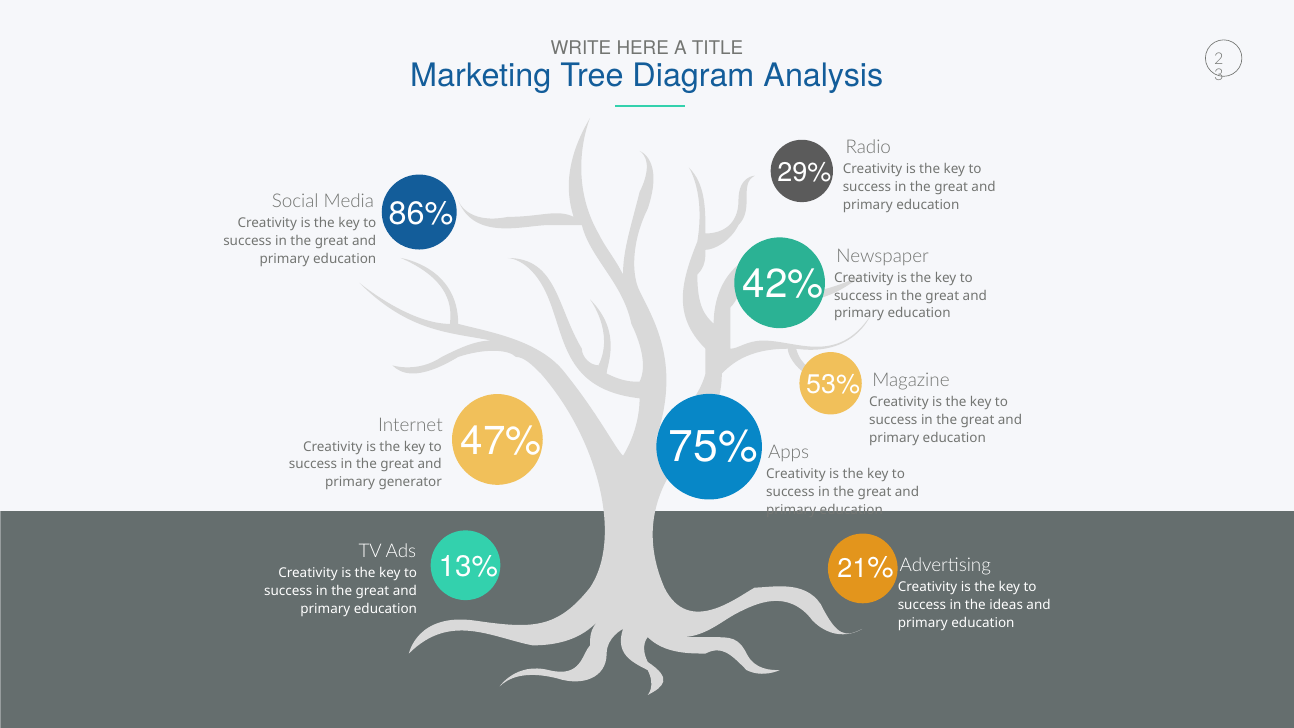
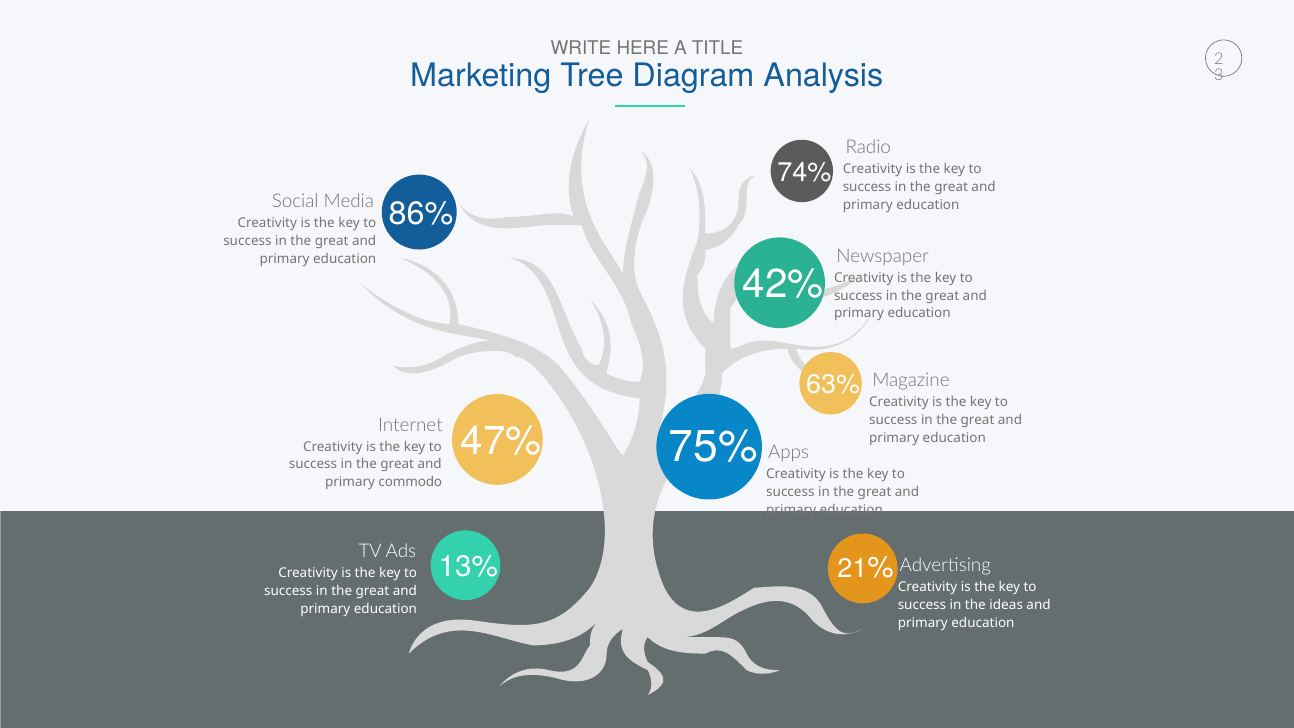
29%: 29% -> 74%
53%: 53% -> 63%
generator: generator -> commodo
